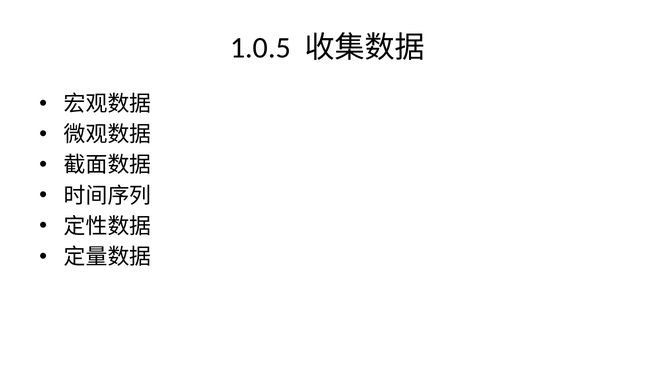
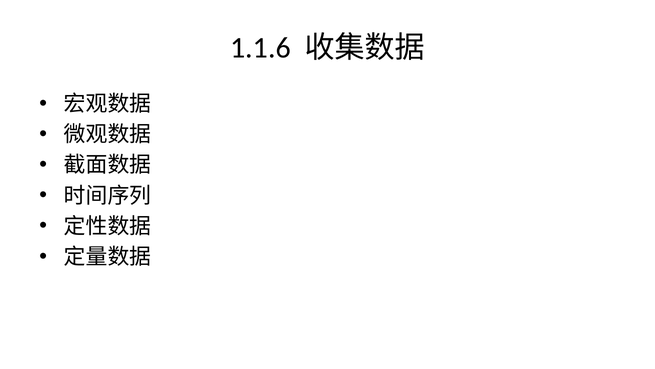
1.0.5: 1.0.5 -> 1.1.6
